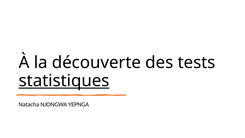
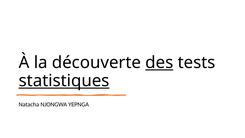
des underline: none -> present
